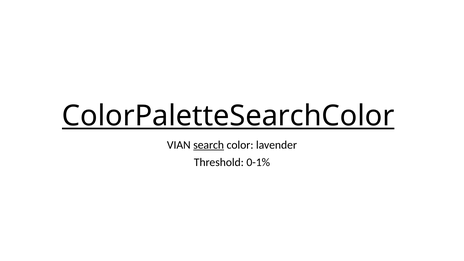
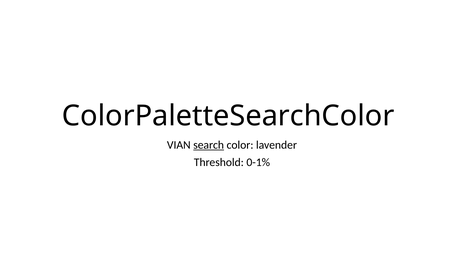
ColorPaletteSearchColor underline: present -> none
